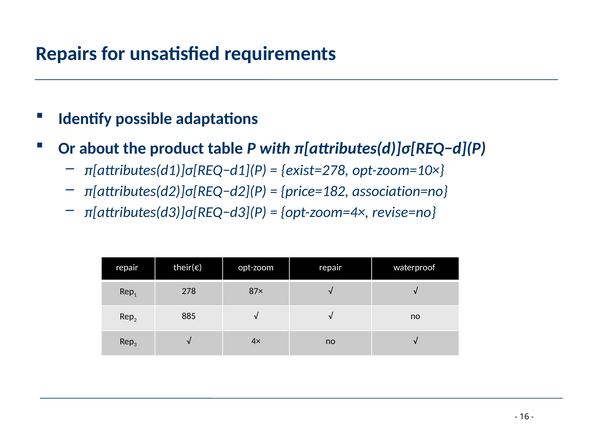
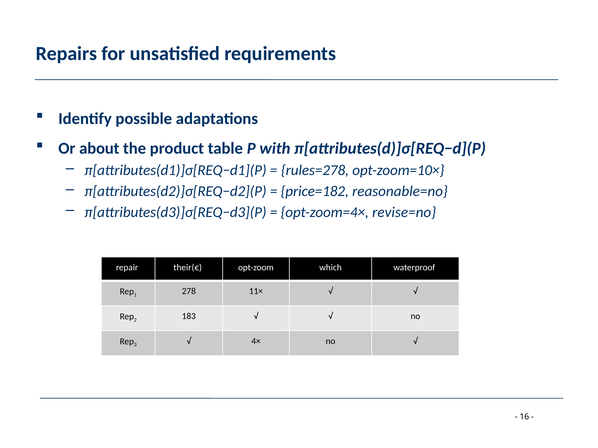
exist=278: exist=278 -> rules=278
association=no: association=no -> reasonable=no
opt-zoom repair: repair -> which
87×: 87× -> 11×
885: 885 -> 183
